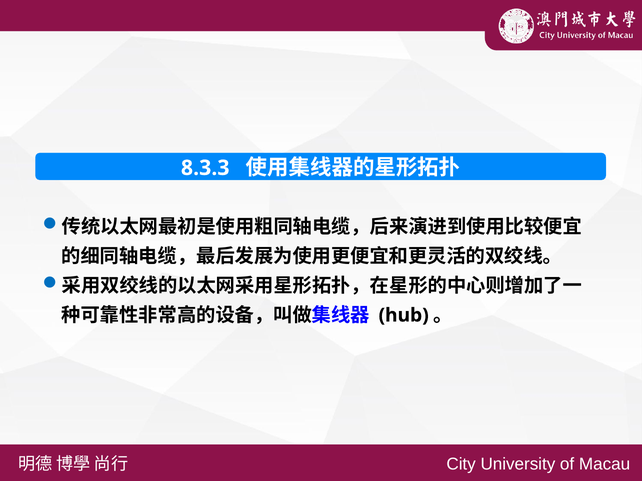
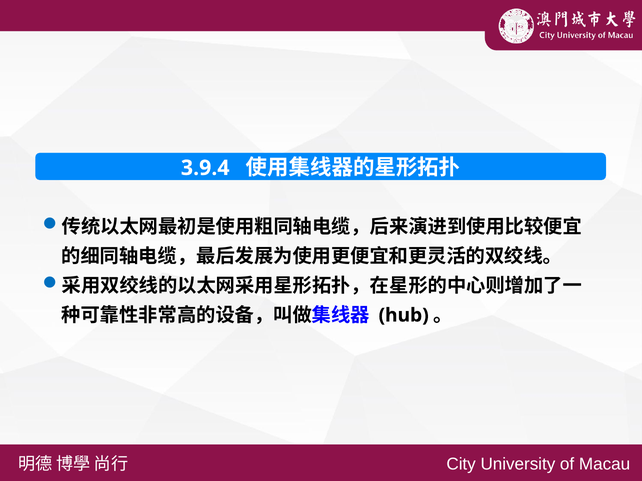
8.3.3: 8.3.3 -> 3.9.4
